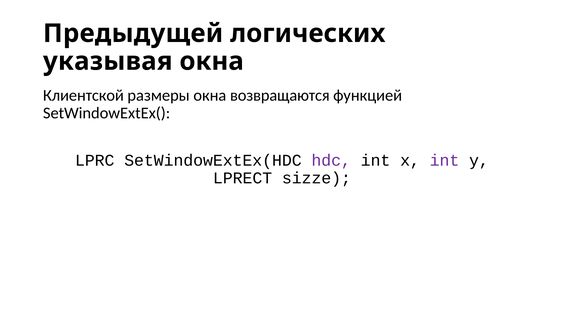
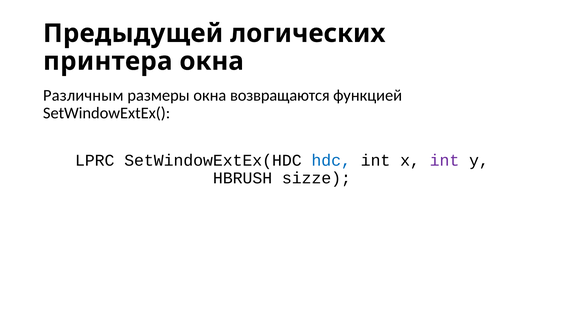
указывая: указывая -> принтера
Клиентской: Клиентской -> Различным
hdc colour: purple -> blue
LPRECT: LPRECT -> HBRUSH
